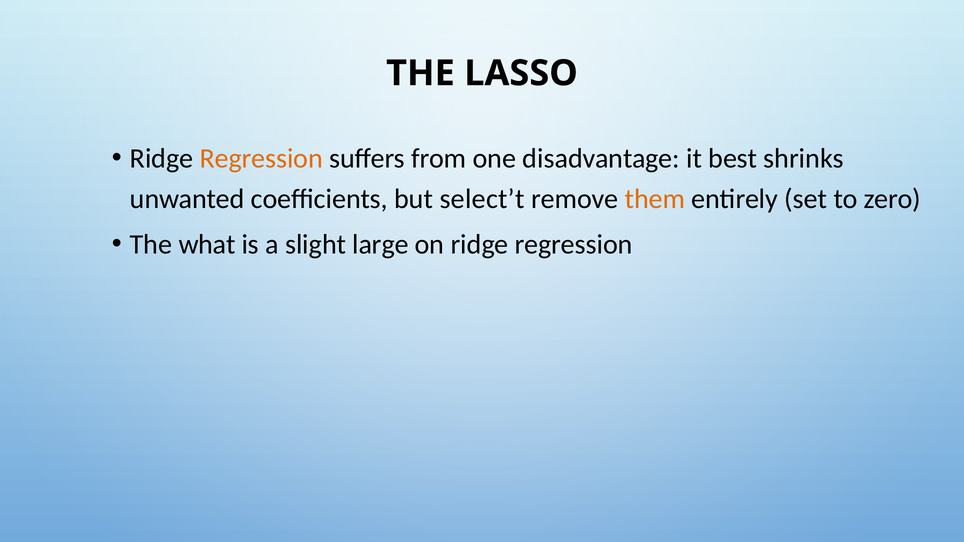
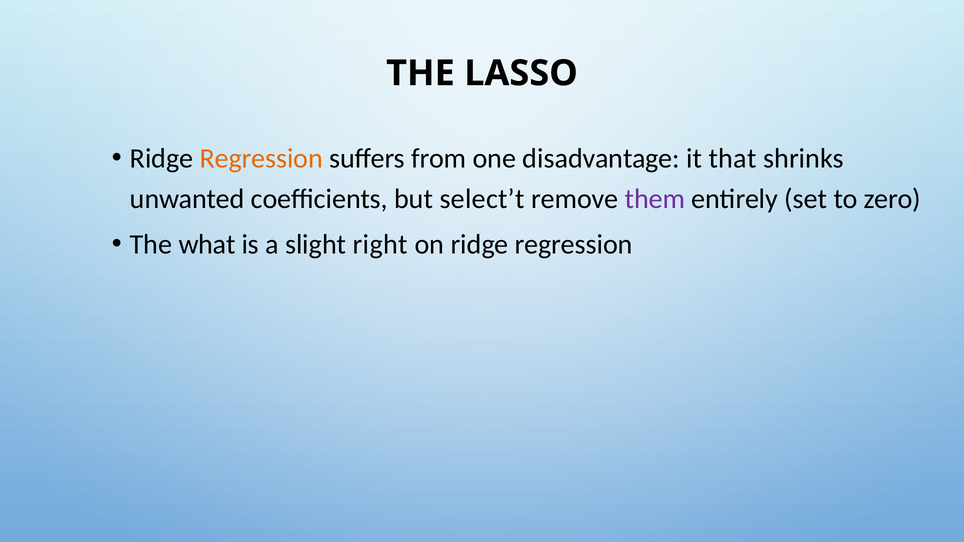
best: best -> that
them colour: orange -> purple
large: large -> right
